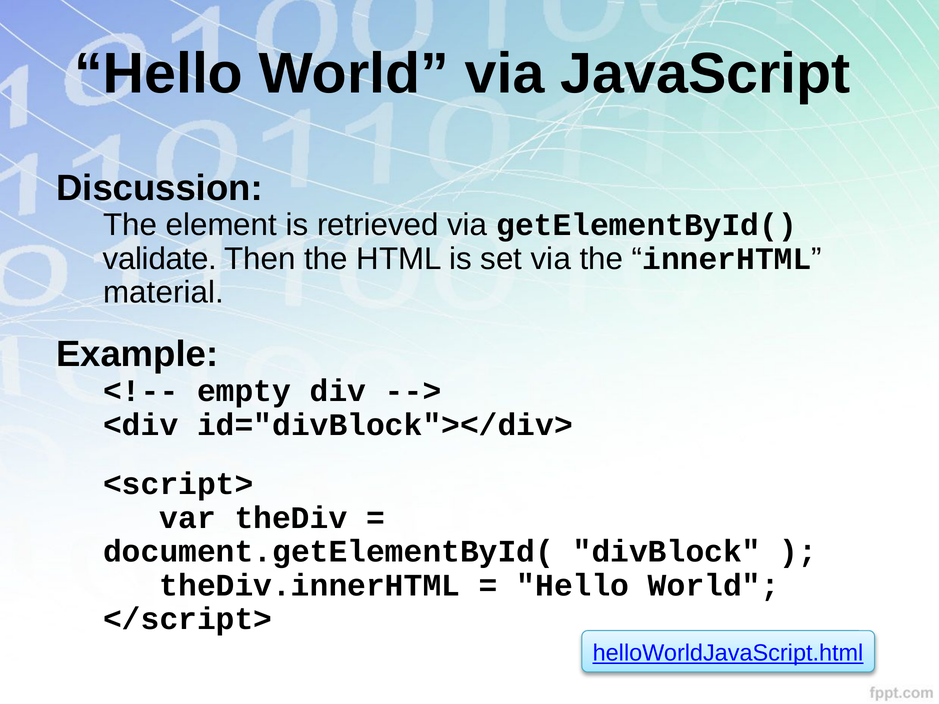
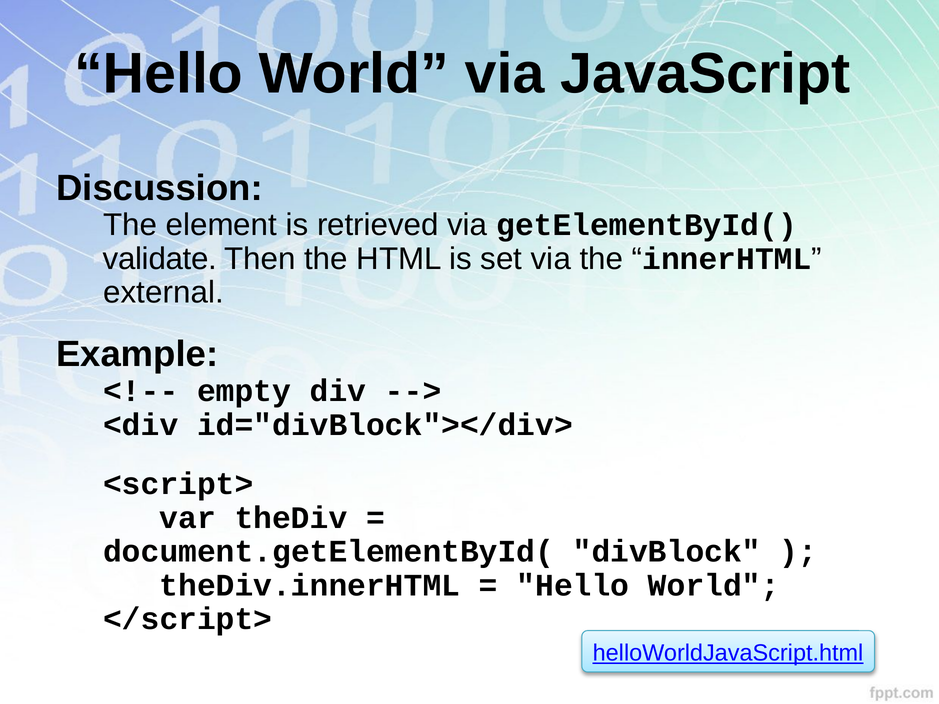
material: material -> external
